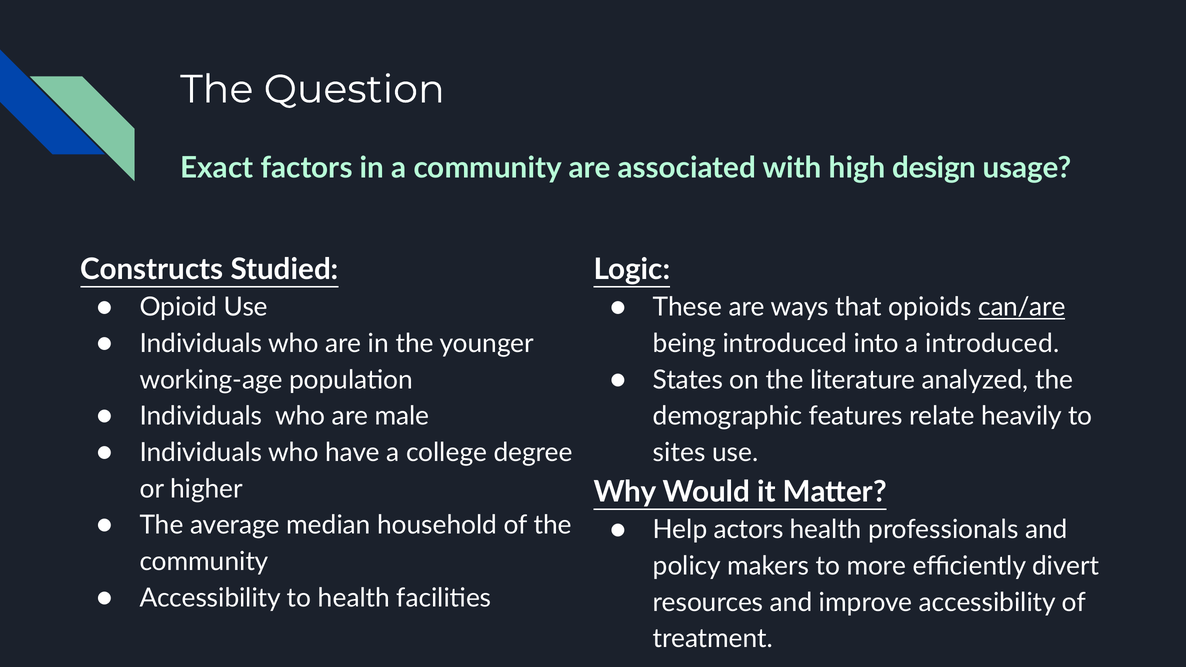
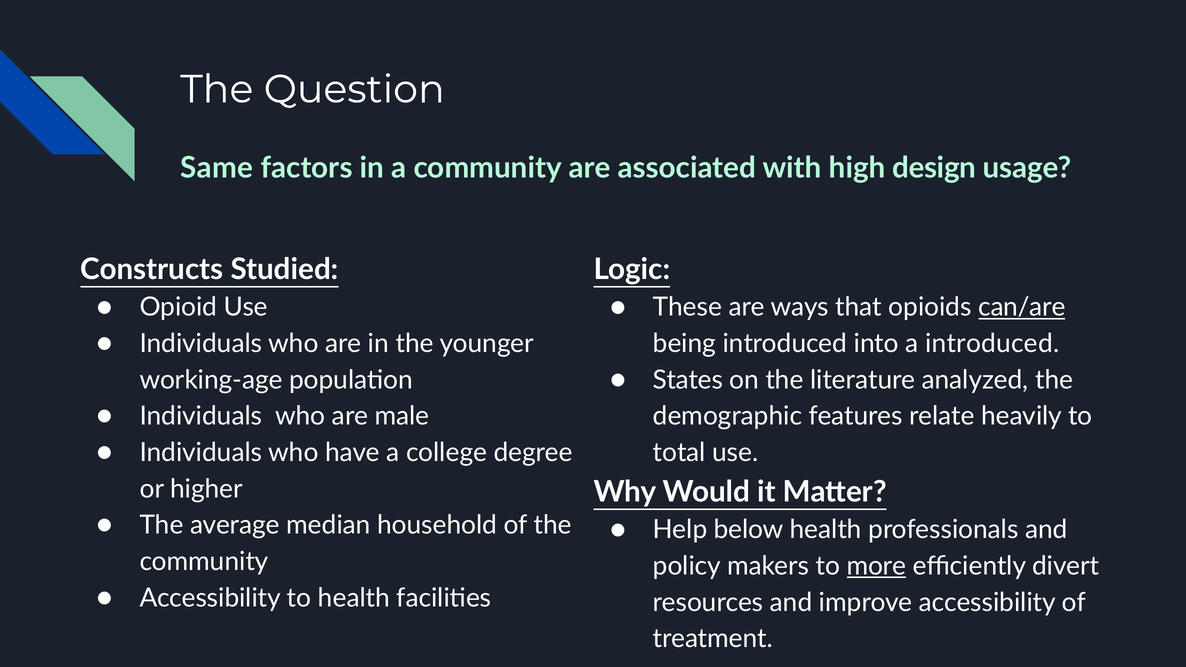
Exact: Exact -> Same
sites: sites -> total
actors: actors -> below
more underline: none -> present
